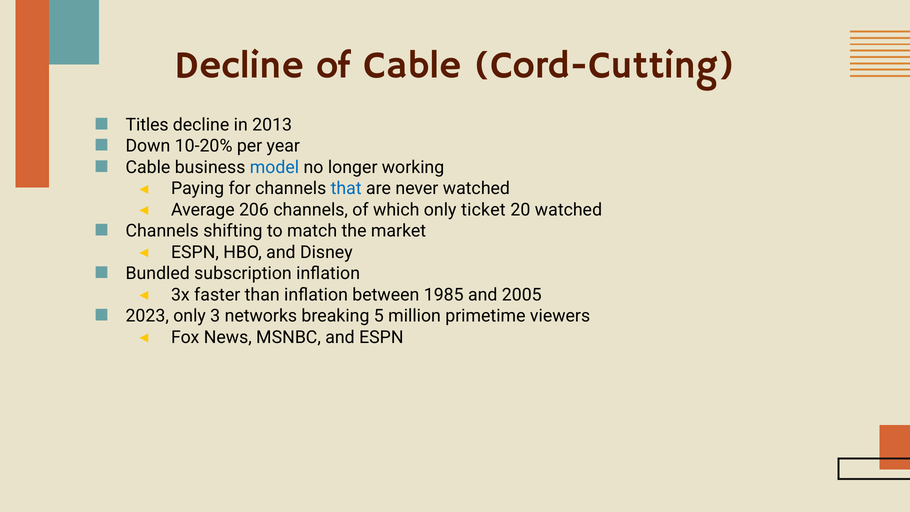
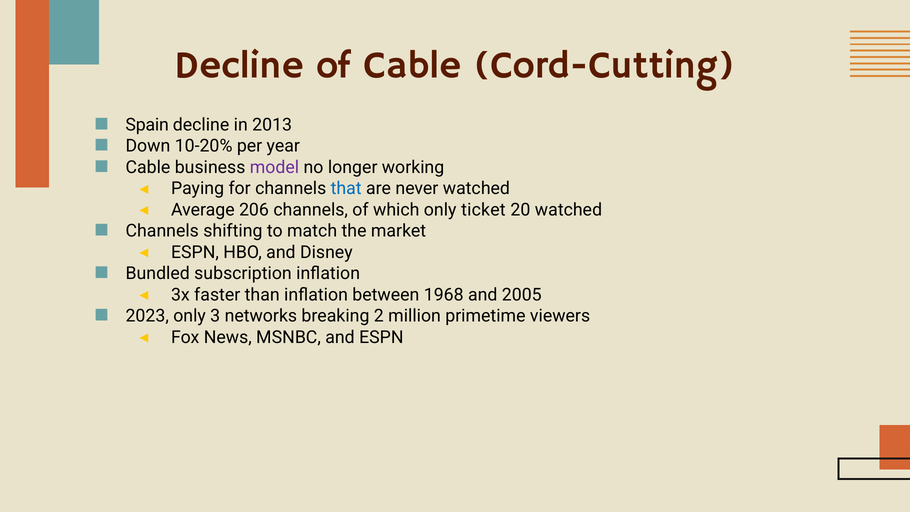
Titles: Titles -> Spain
model colour: blue -> purple
1985: 1985 -> 1968
5: 5 -> 2
